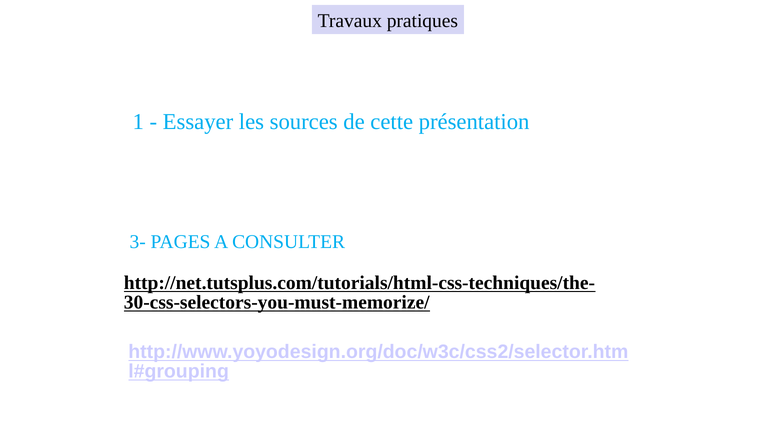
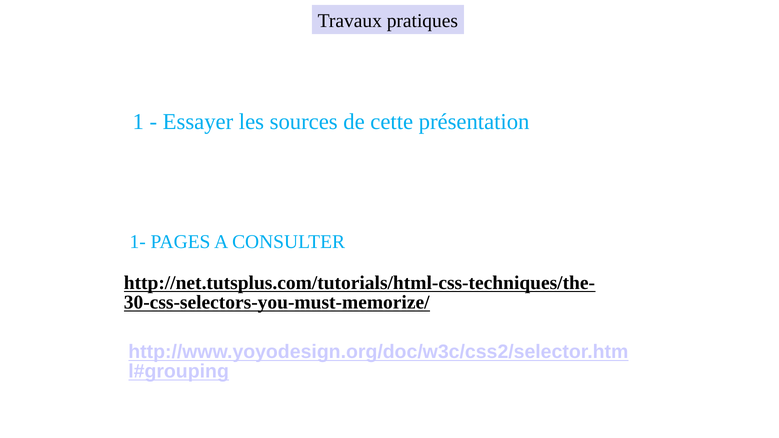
3-: 3- -> 1-
